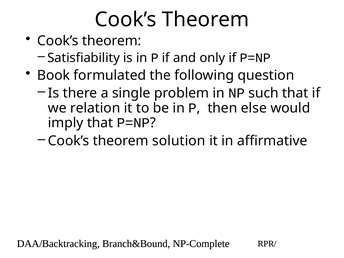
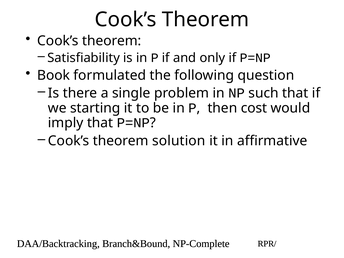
relation: relation -> starting
else: else -> cost
